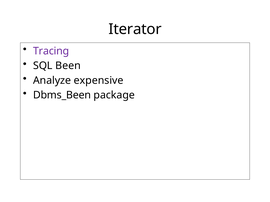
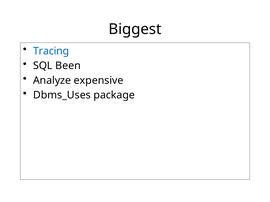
Iterator: Iterator -> Biggest
Tracing colour: purple -> blue
Dbms_Been: Dbms_Been -> Dbms_Uses
